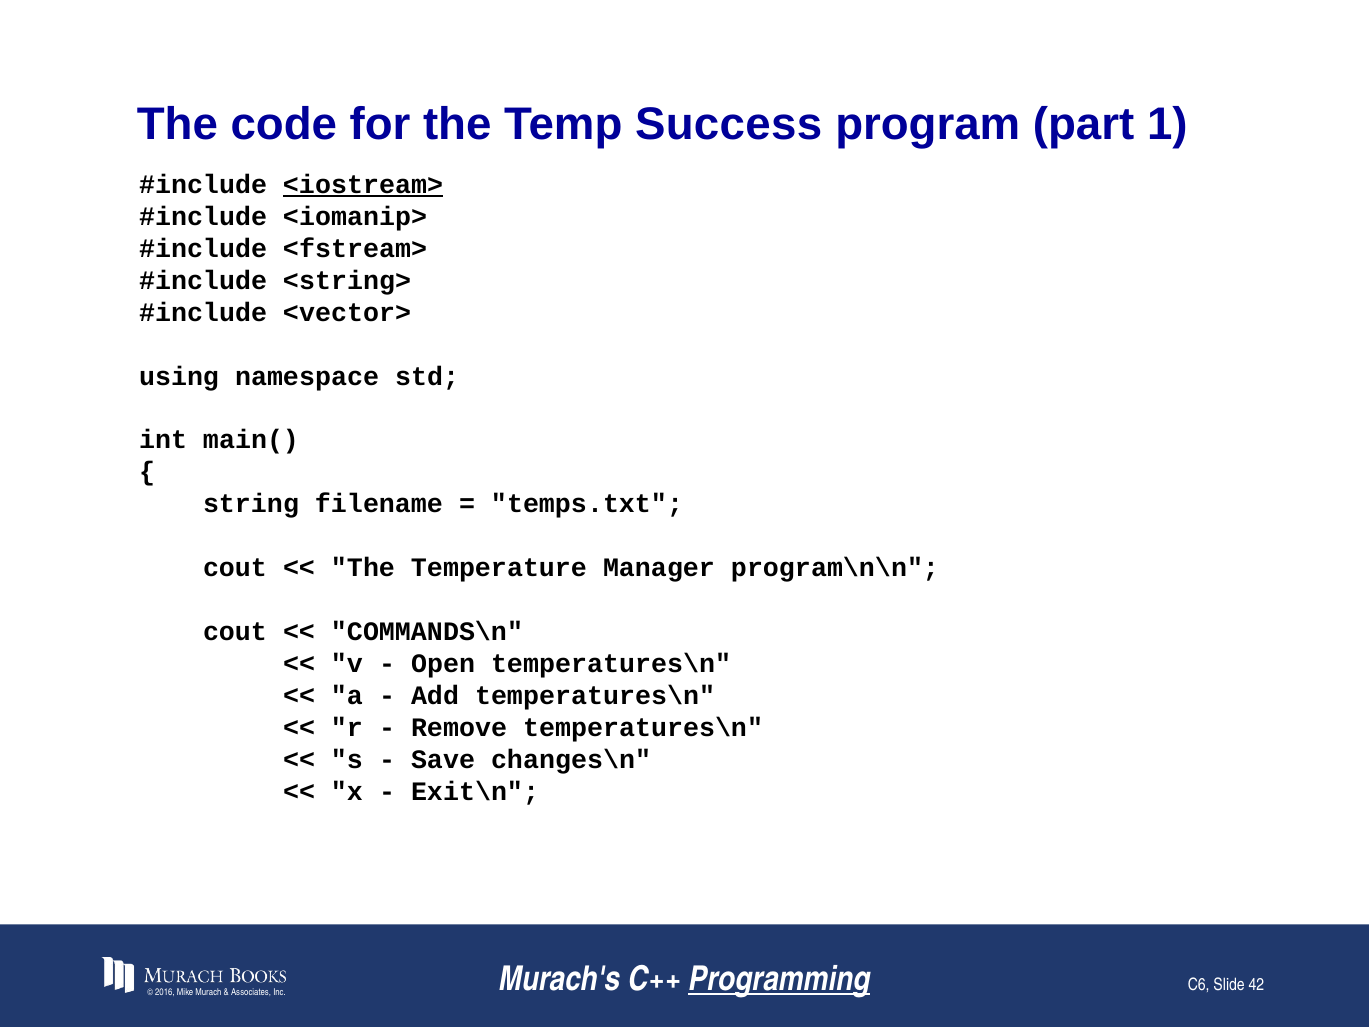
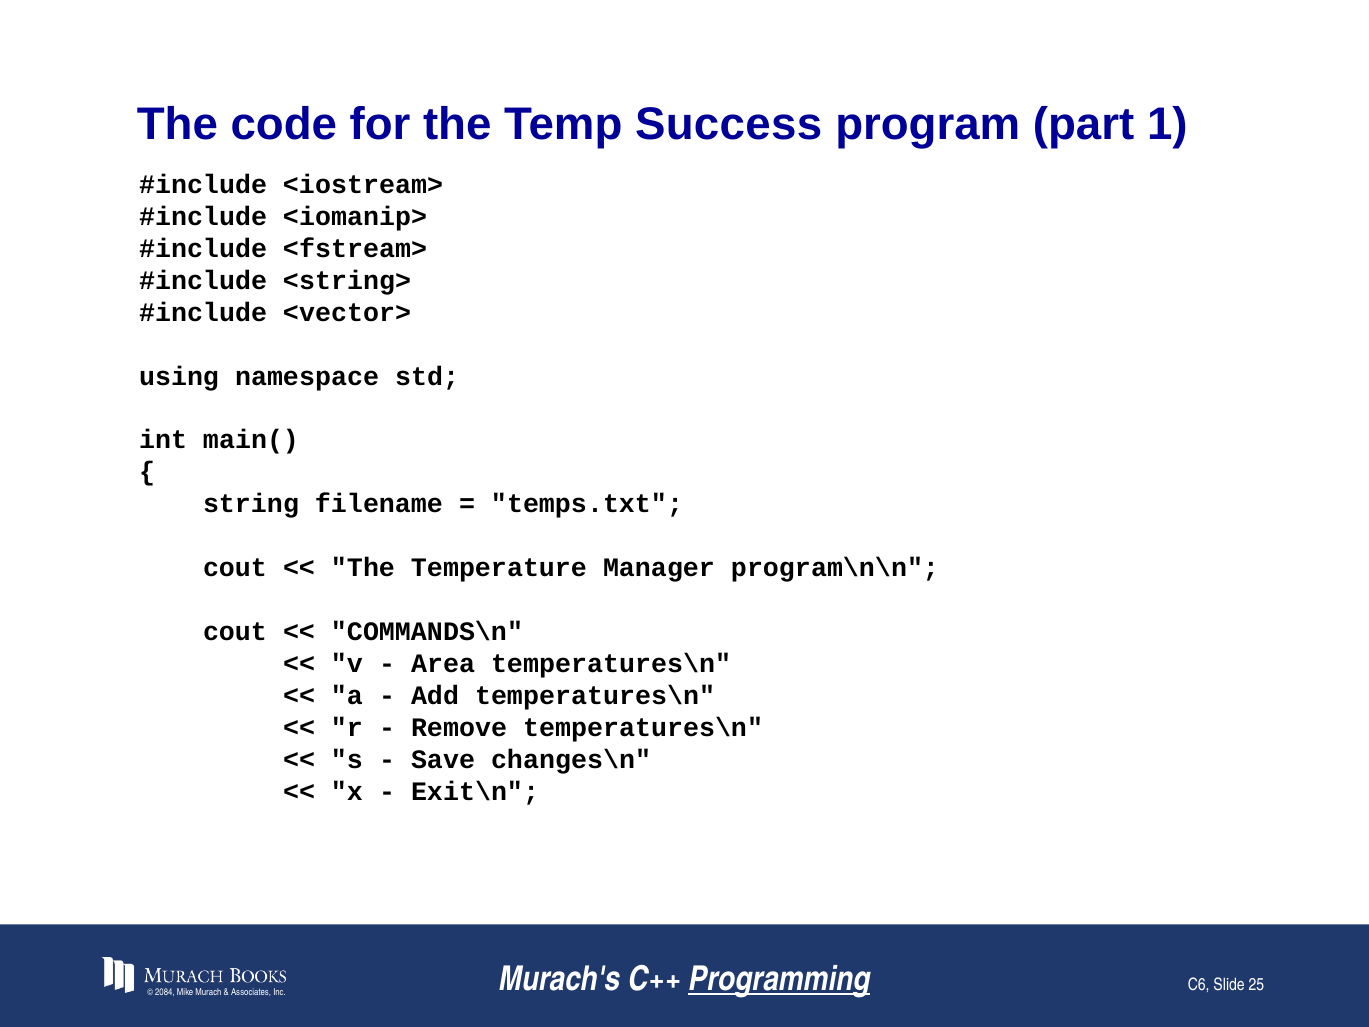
<iostream> underline: present -> none
Open: Open -> Area
2016: 2016 -> 2084
42: 42 -> 25
